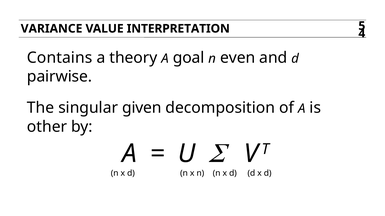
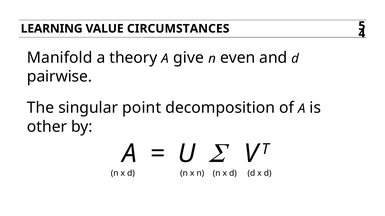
VARIANCE: VARIANCE -> LEARNING
INTERPRETATION: INTERPRETATION -> CIRCUMSTANCES
Contains: Contains -> Manifold
goal: goal -> give
given: given -> point
